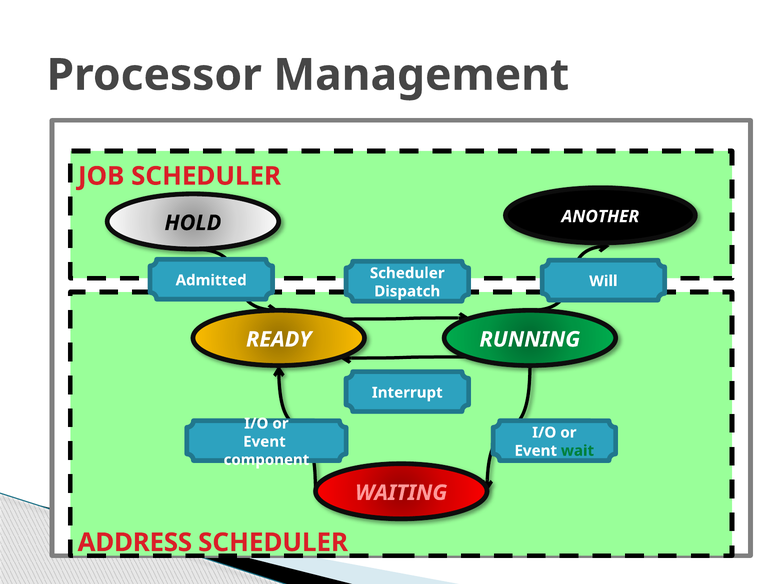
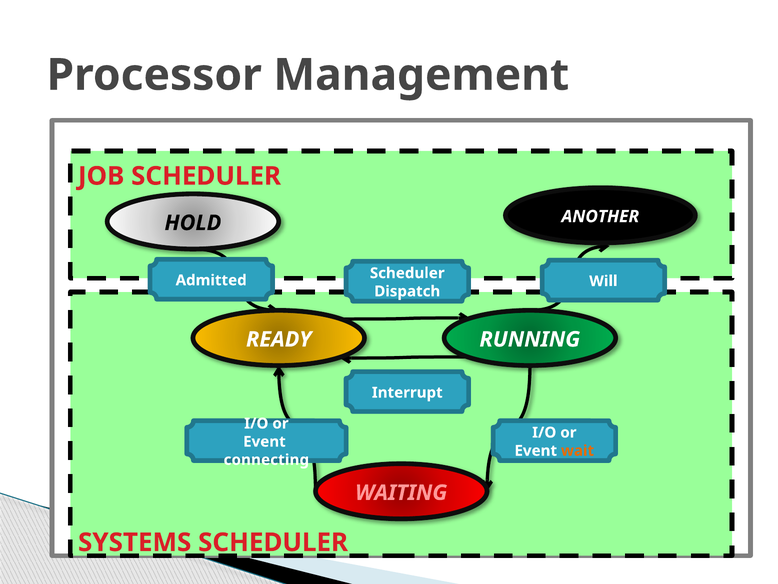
wait colour: green -> orange
component: component -> connecting
ADDRESS: ADDRESS -> SYSTEMS
